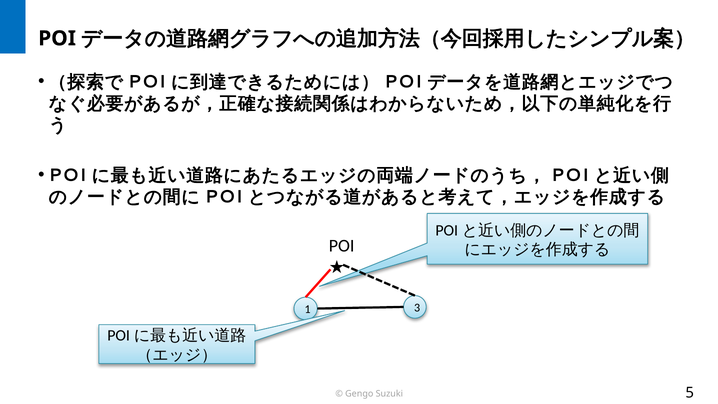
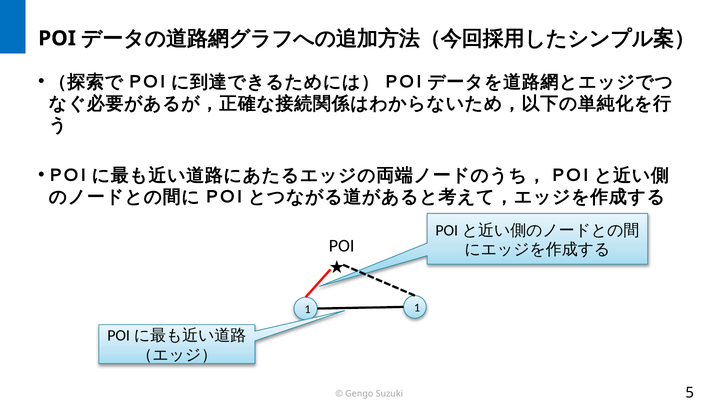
3 at (417, 308): 3 -> 1
